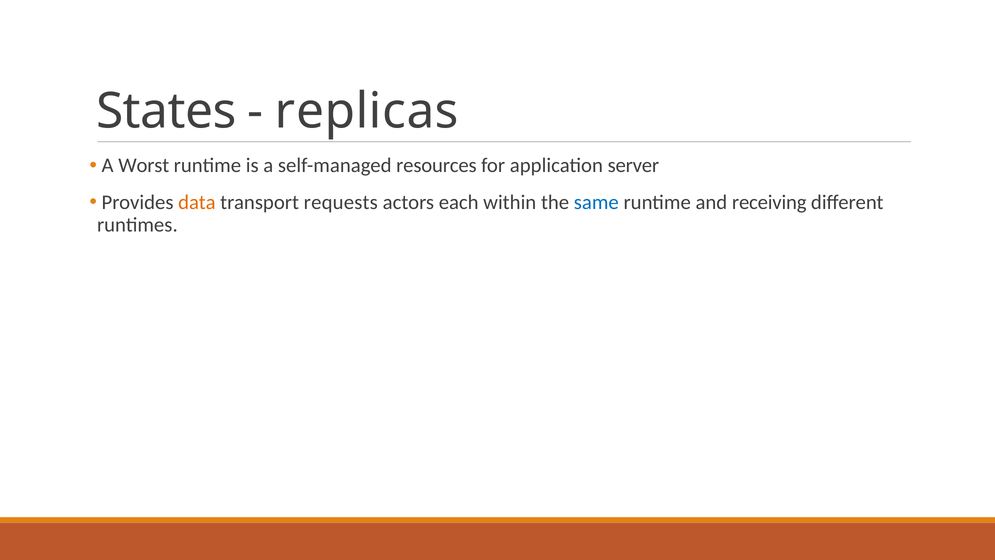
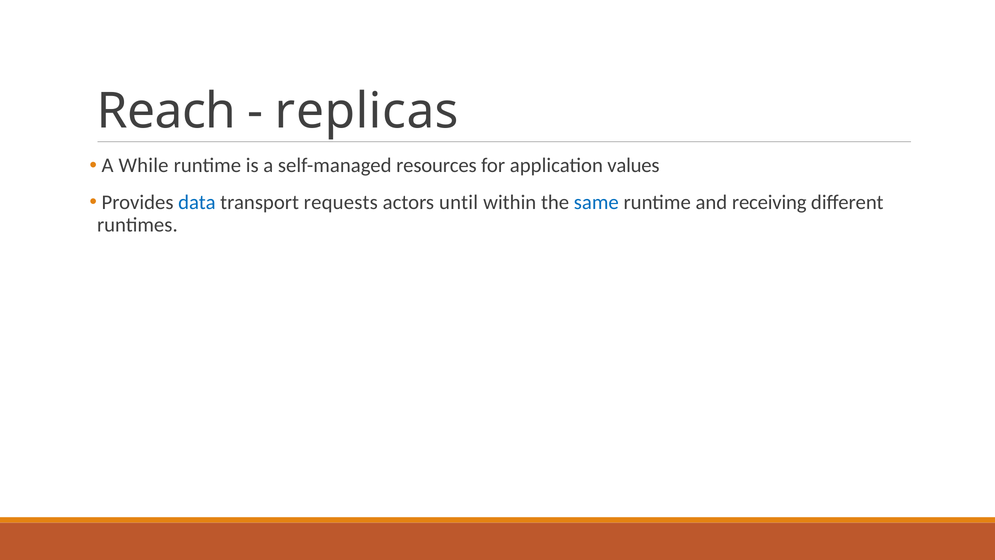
States: States -> Reach
Worst: Worst -> While
server: server -> values
data colour: orange -> blue
each: each -> until
